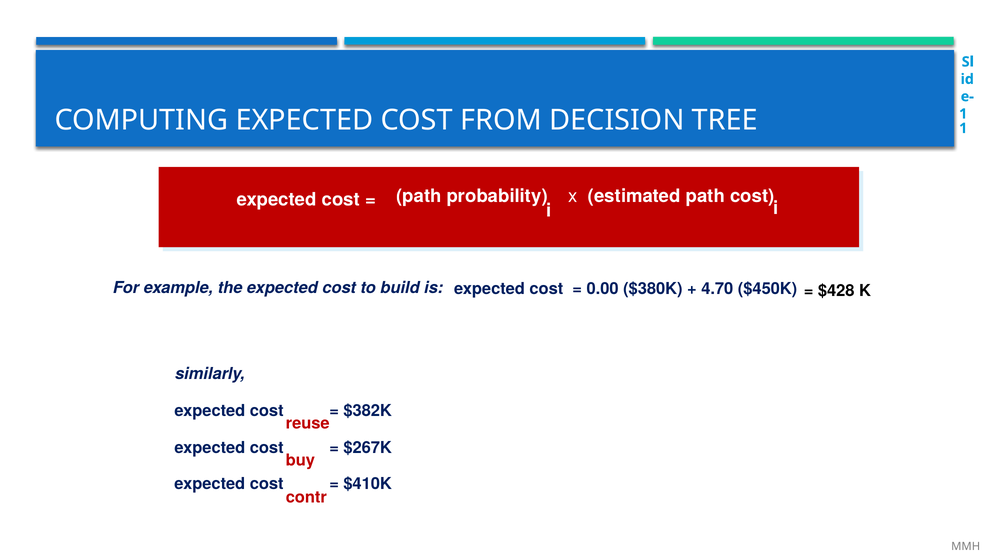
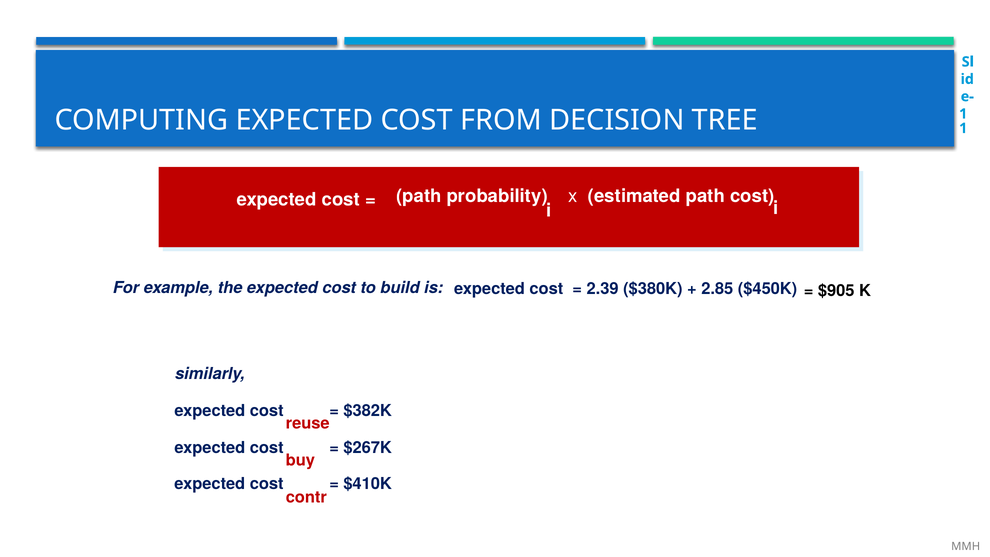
0.00: 0.00 -> 2.39
4.70: 4.70 -> 2.85
$428: $428 -> $905
